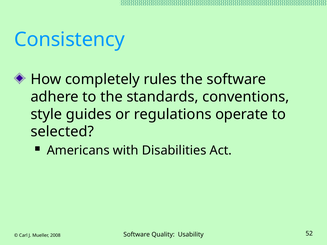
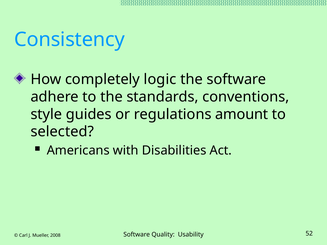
rules: rules -> logic
operate: operate -> amount
